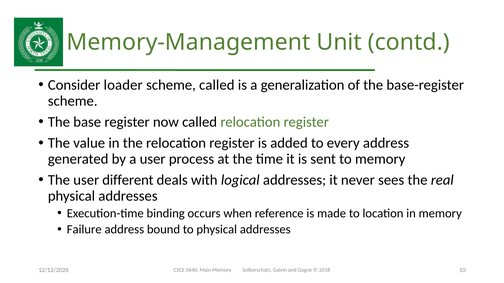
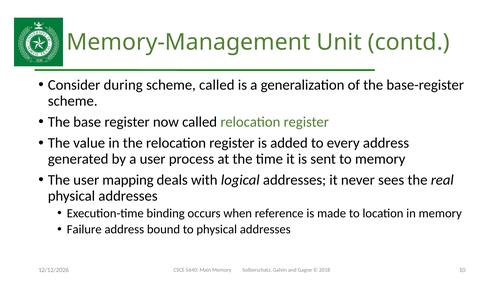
loader: loader -> during
different: different -> mapping
